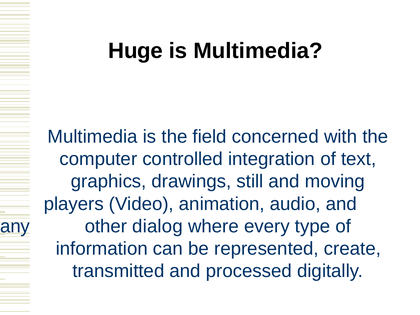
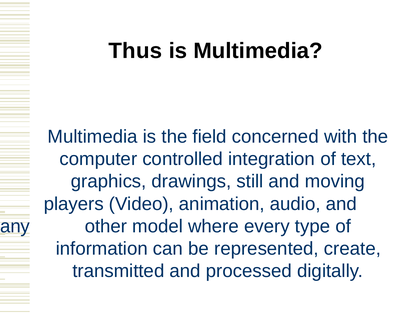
Huge: Huge -> Thus
dialog: dialog -> model
